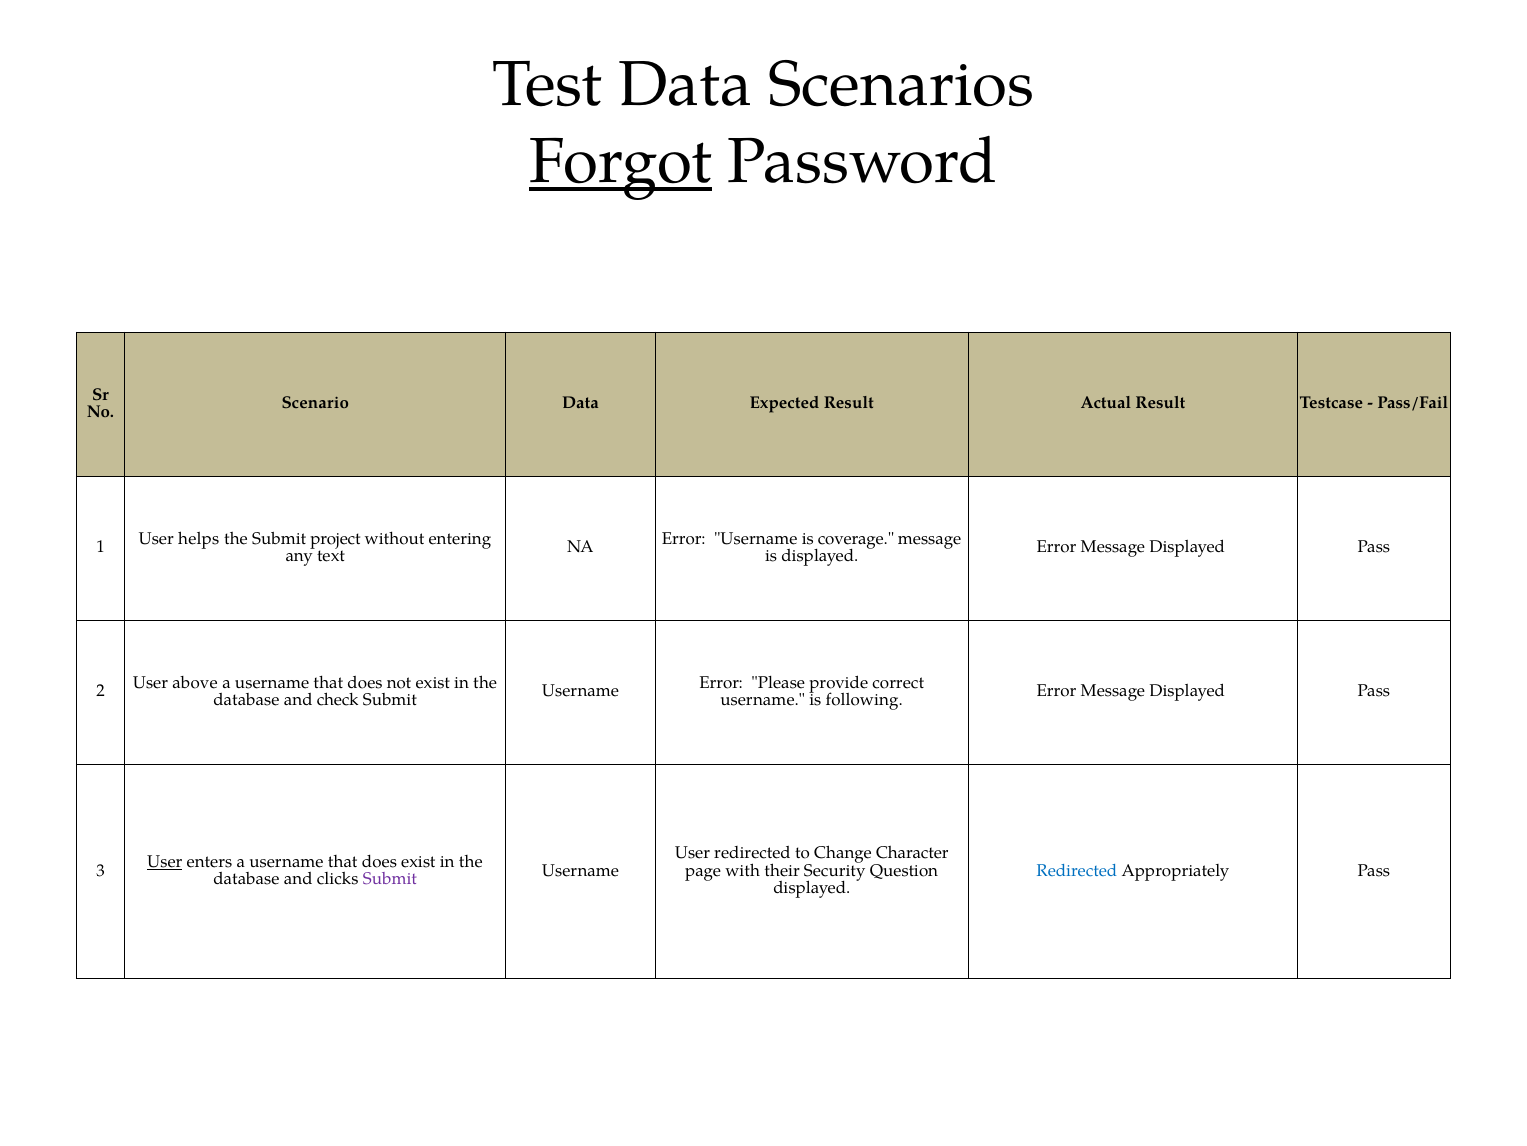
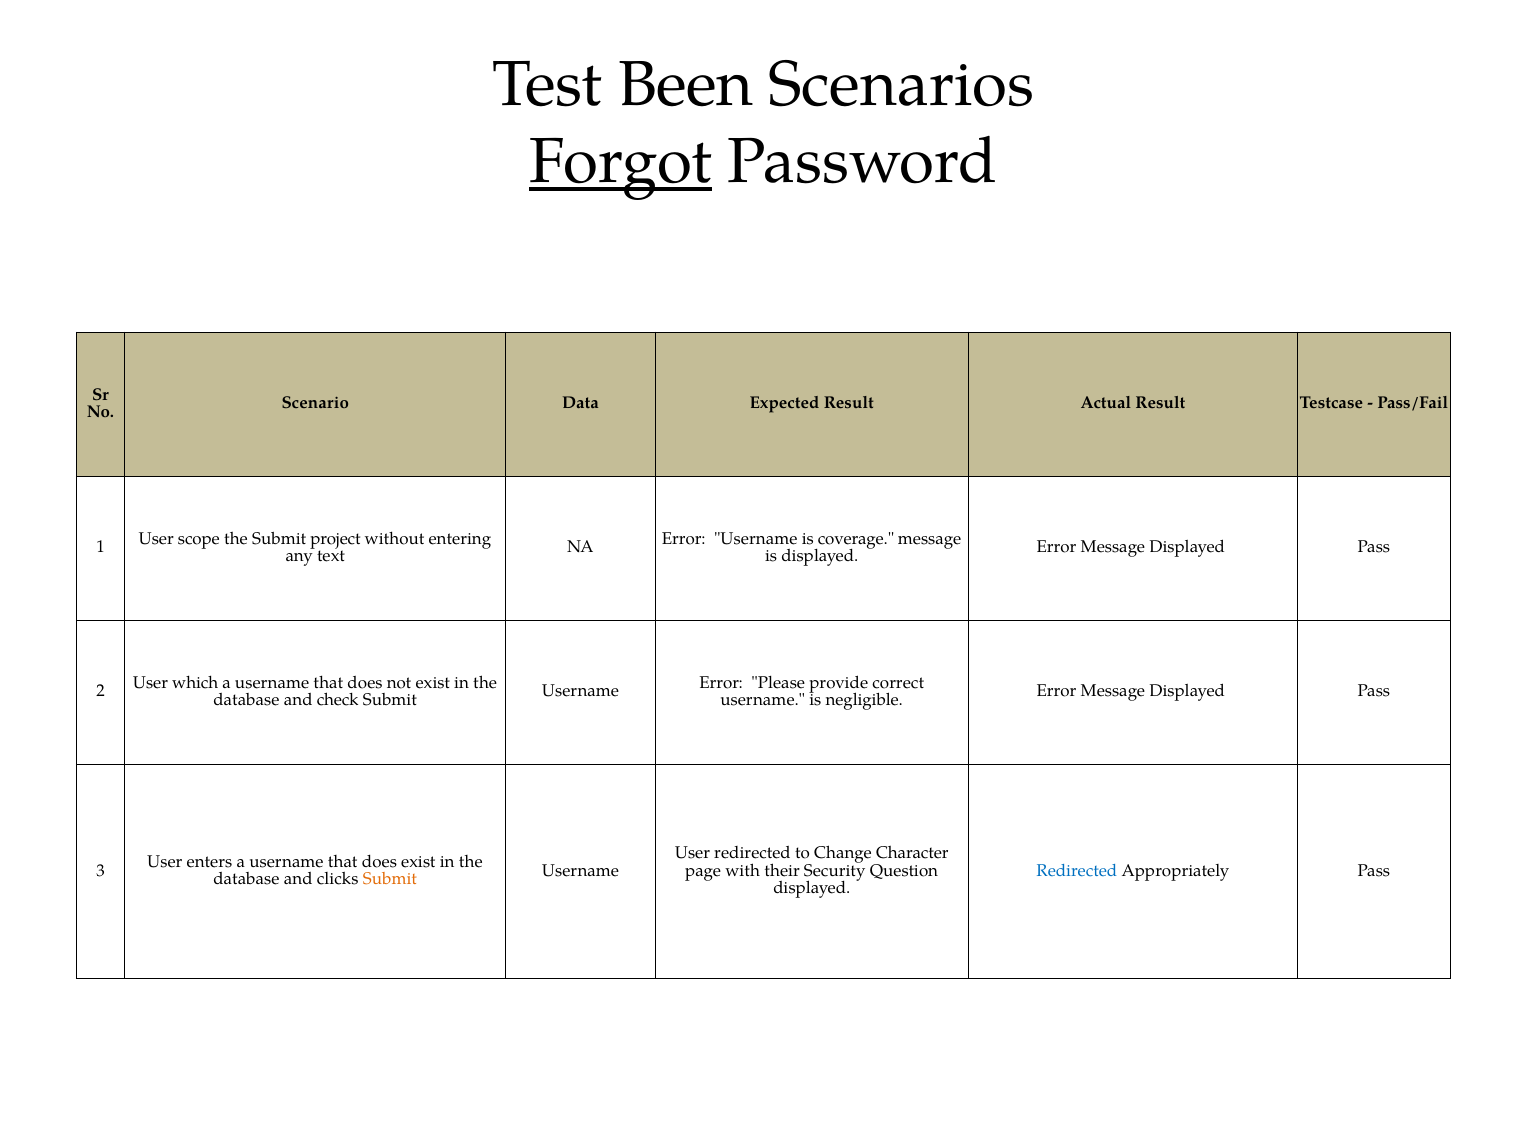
Test Data: Data -> Been
helps: helps -> scope
above: above -> which
following: following -> negligible
User at (165, 861) underline: present -> none
Submit at (390, 879) colour: purple -> orange
